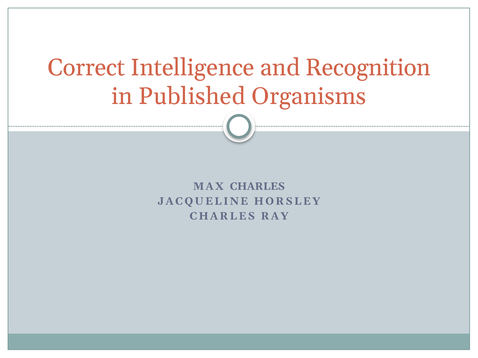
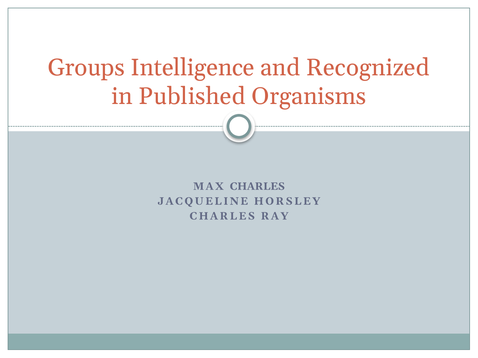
Correct: Correct -> Groups
Recognition: Recognition -> Recognized
